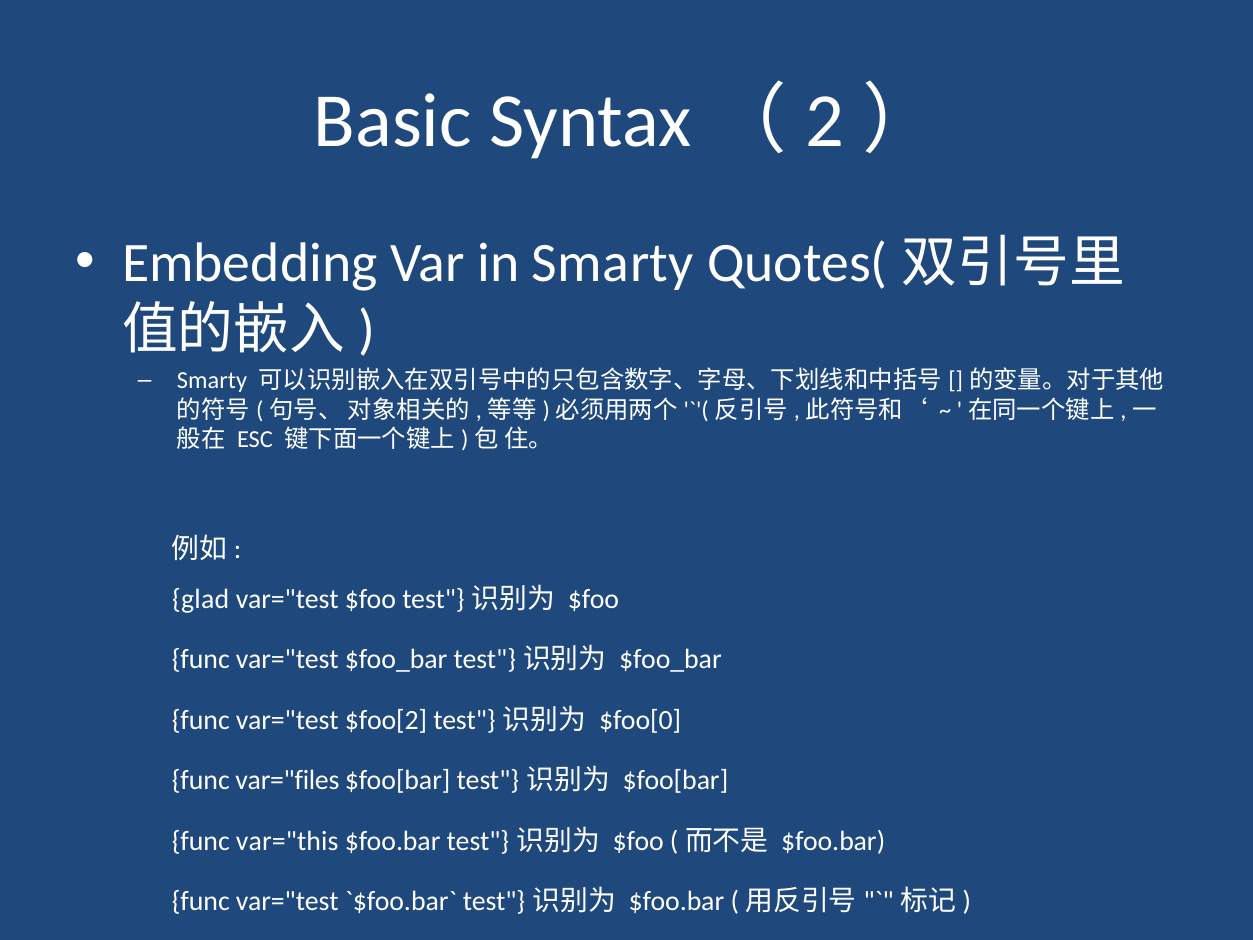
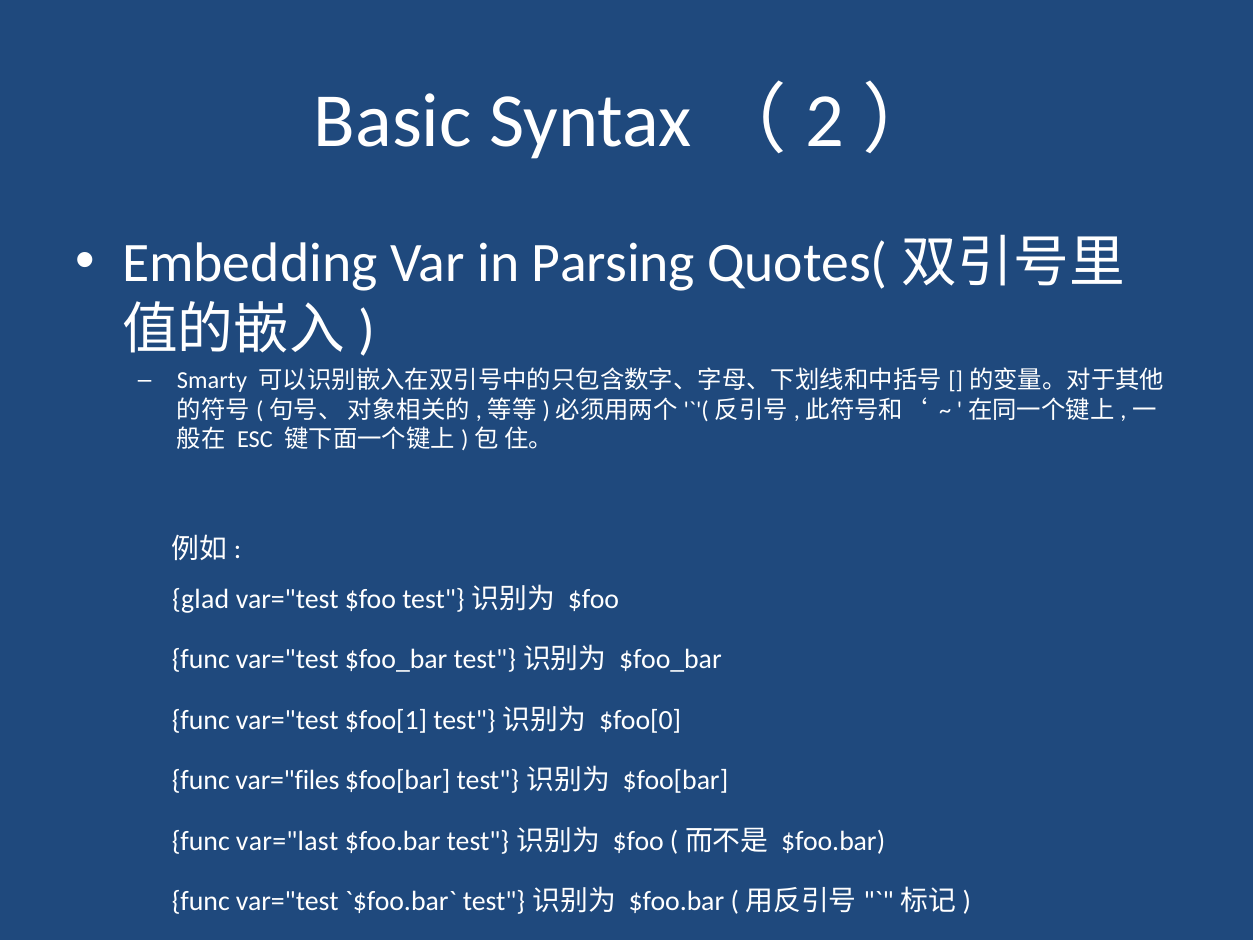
in Smarty: Smarty -> Parsing
$foo[2: $foo[2 -> $foo[1
var="this: var="this -> var="last
